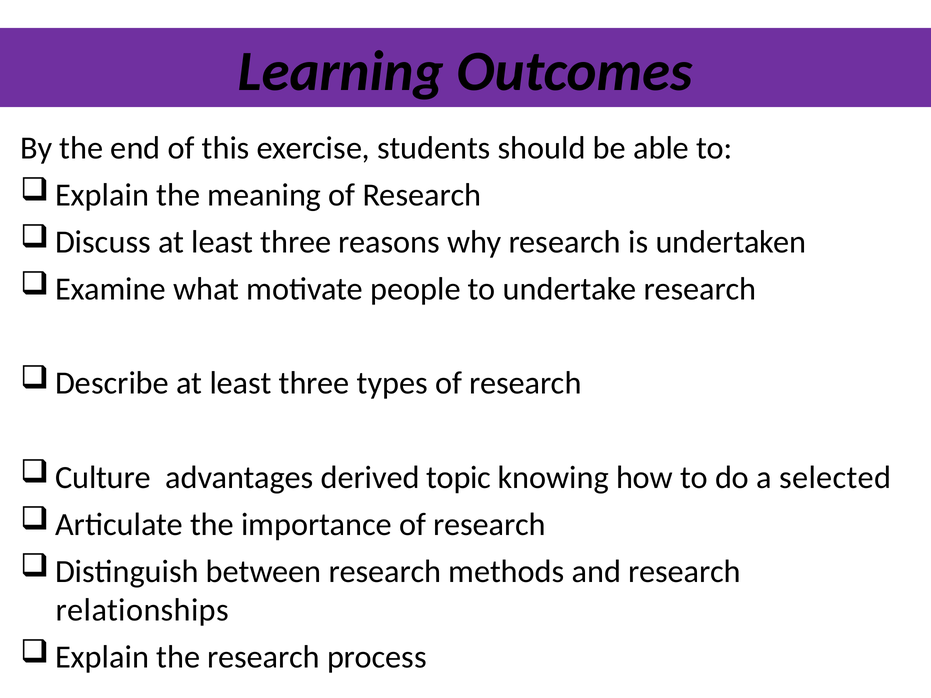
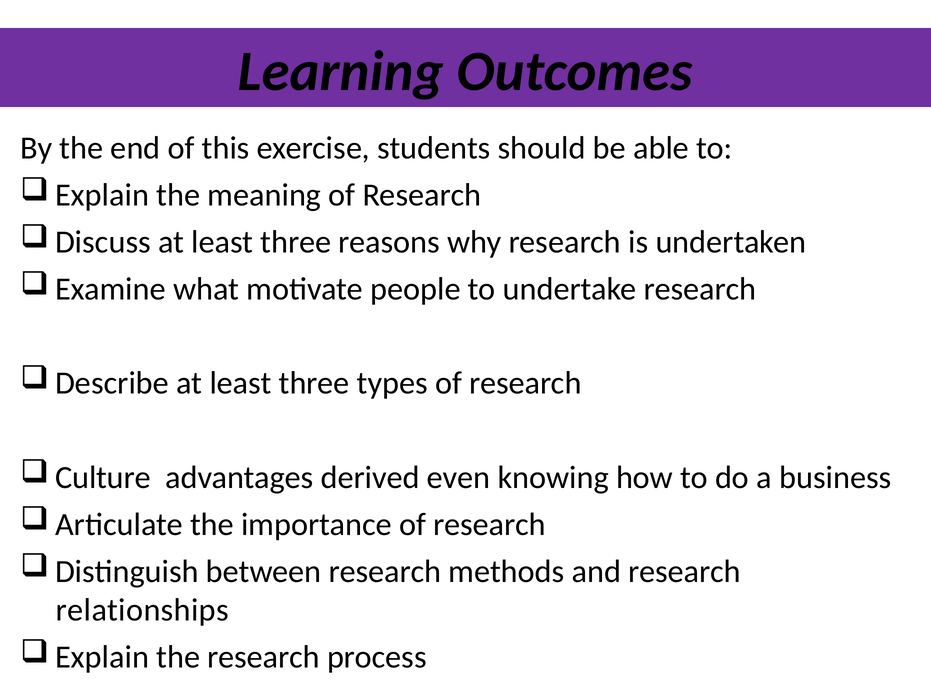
topic: topic -> even
selected: selected -> business
